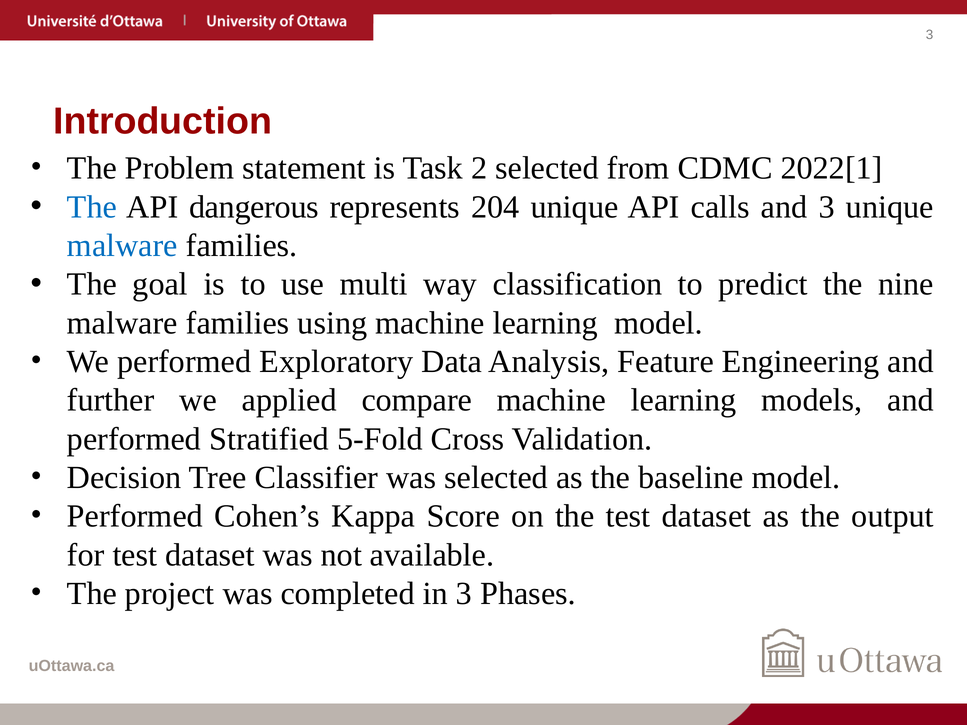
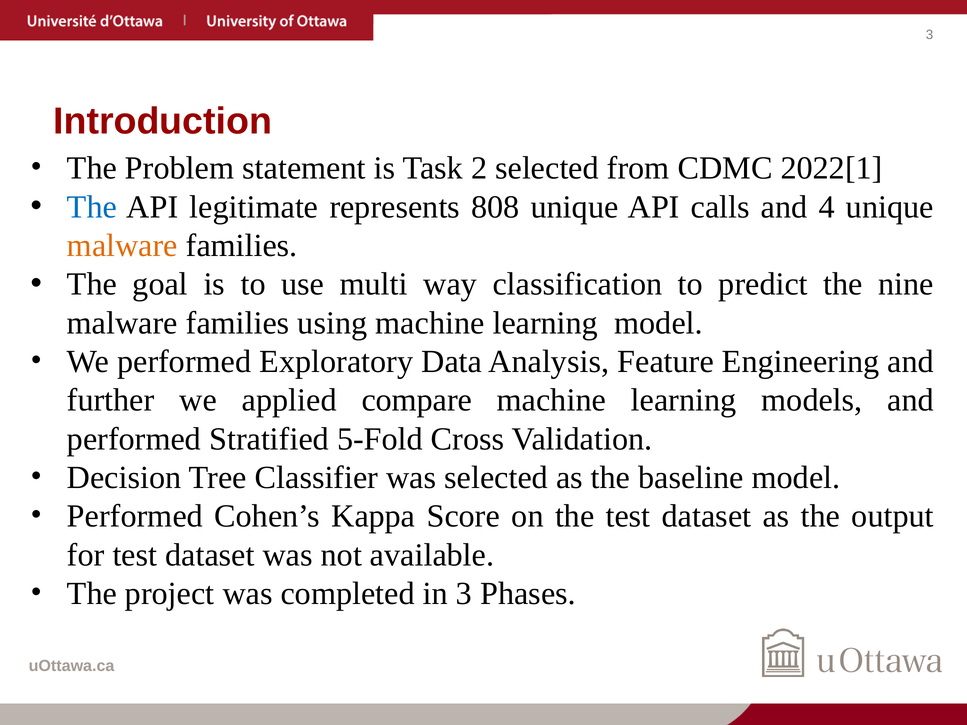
dangerous: dangerous -> legitimate
204: 204 -> 808
and 3: 3 -> 4
malware at (122, 246) colour: blue -> orange
